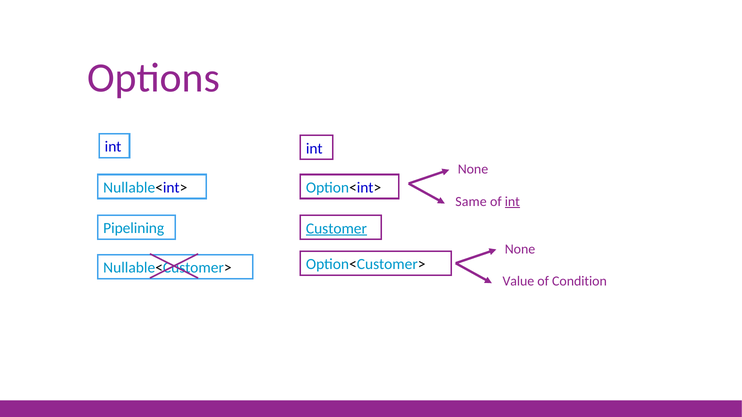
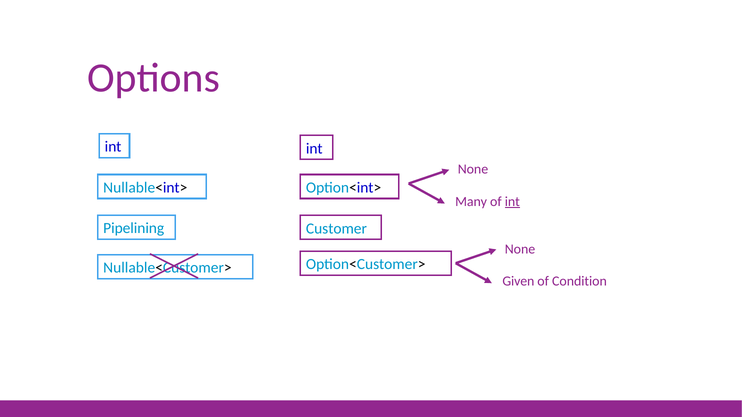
Same: Same -> Many
Customer underline: present -> none
Value: Value -> Given
